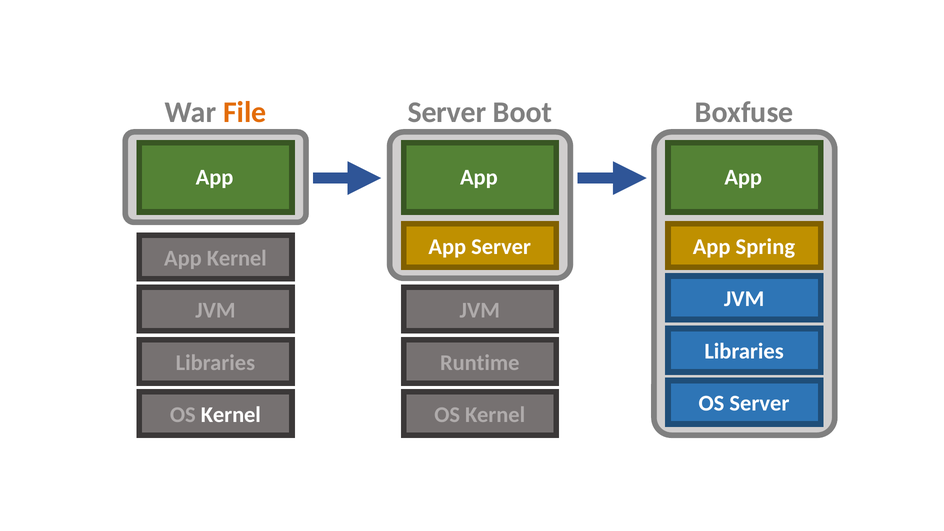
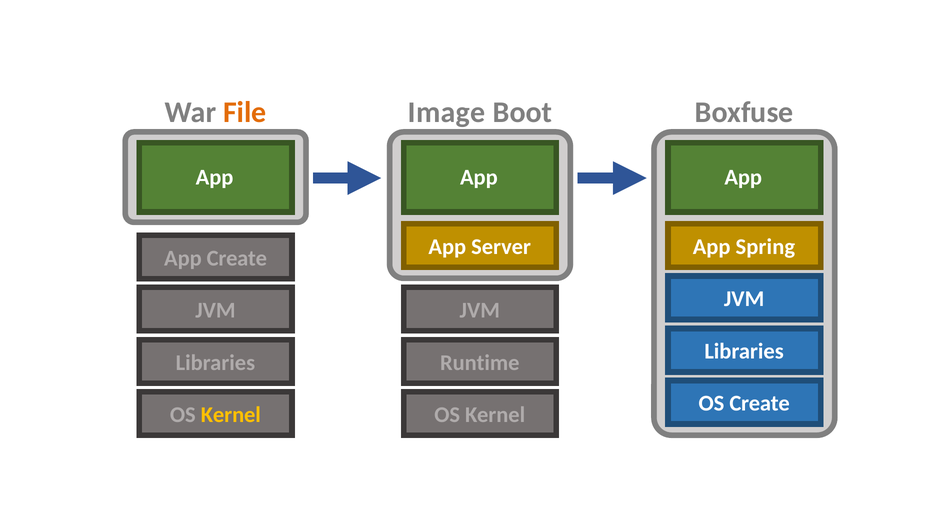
Server at (447, 112): Server -> Image
App Kernel: Kernel -> Create
OS Server: Server -> Create
Kernel at (231, 415) colour: white -> yellow
